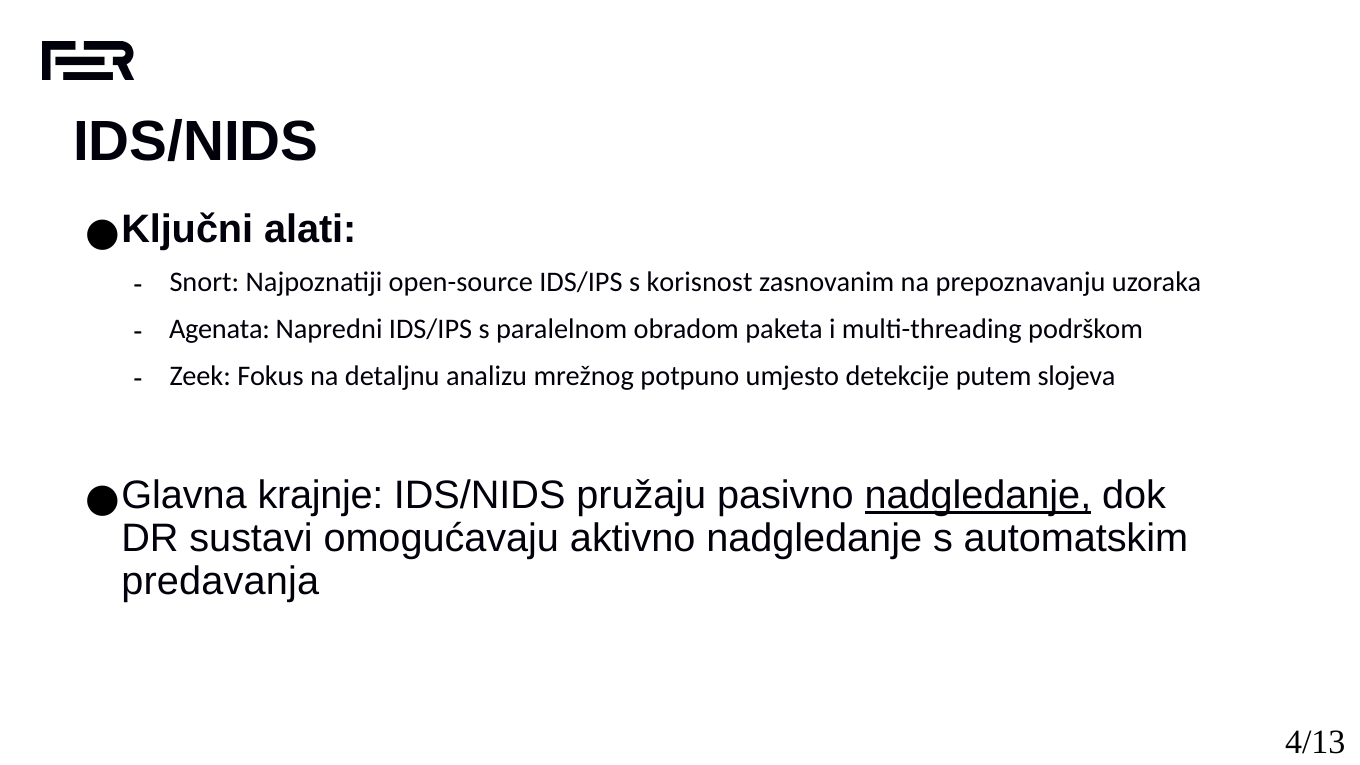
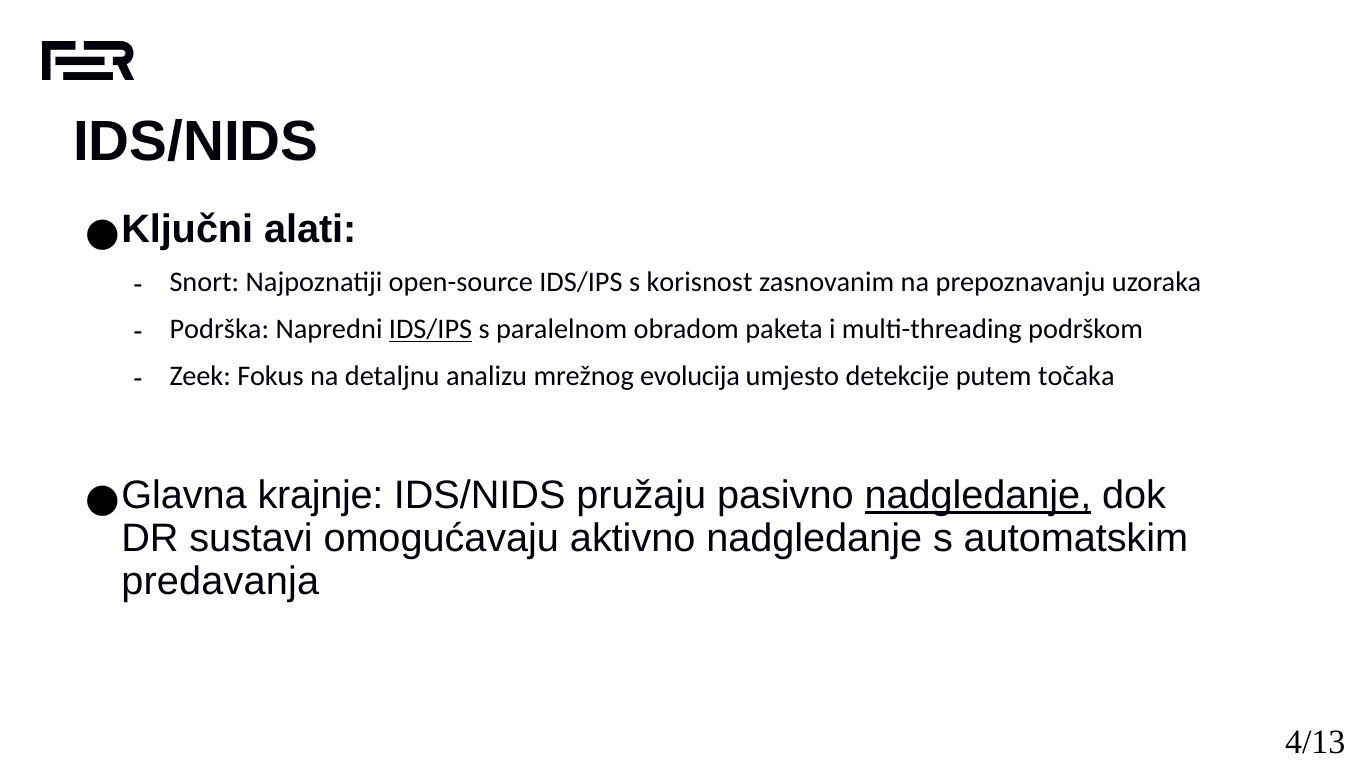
Agenata: Agenata -> Podrška
IDS/IPS at (431, 329) underline: none -> present
potpuno: potpuno -> evolucija
slojeva: slojeva -> točaka
